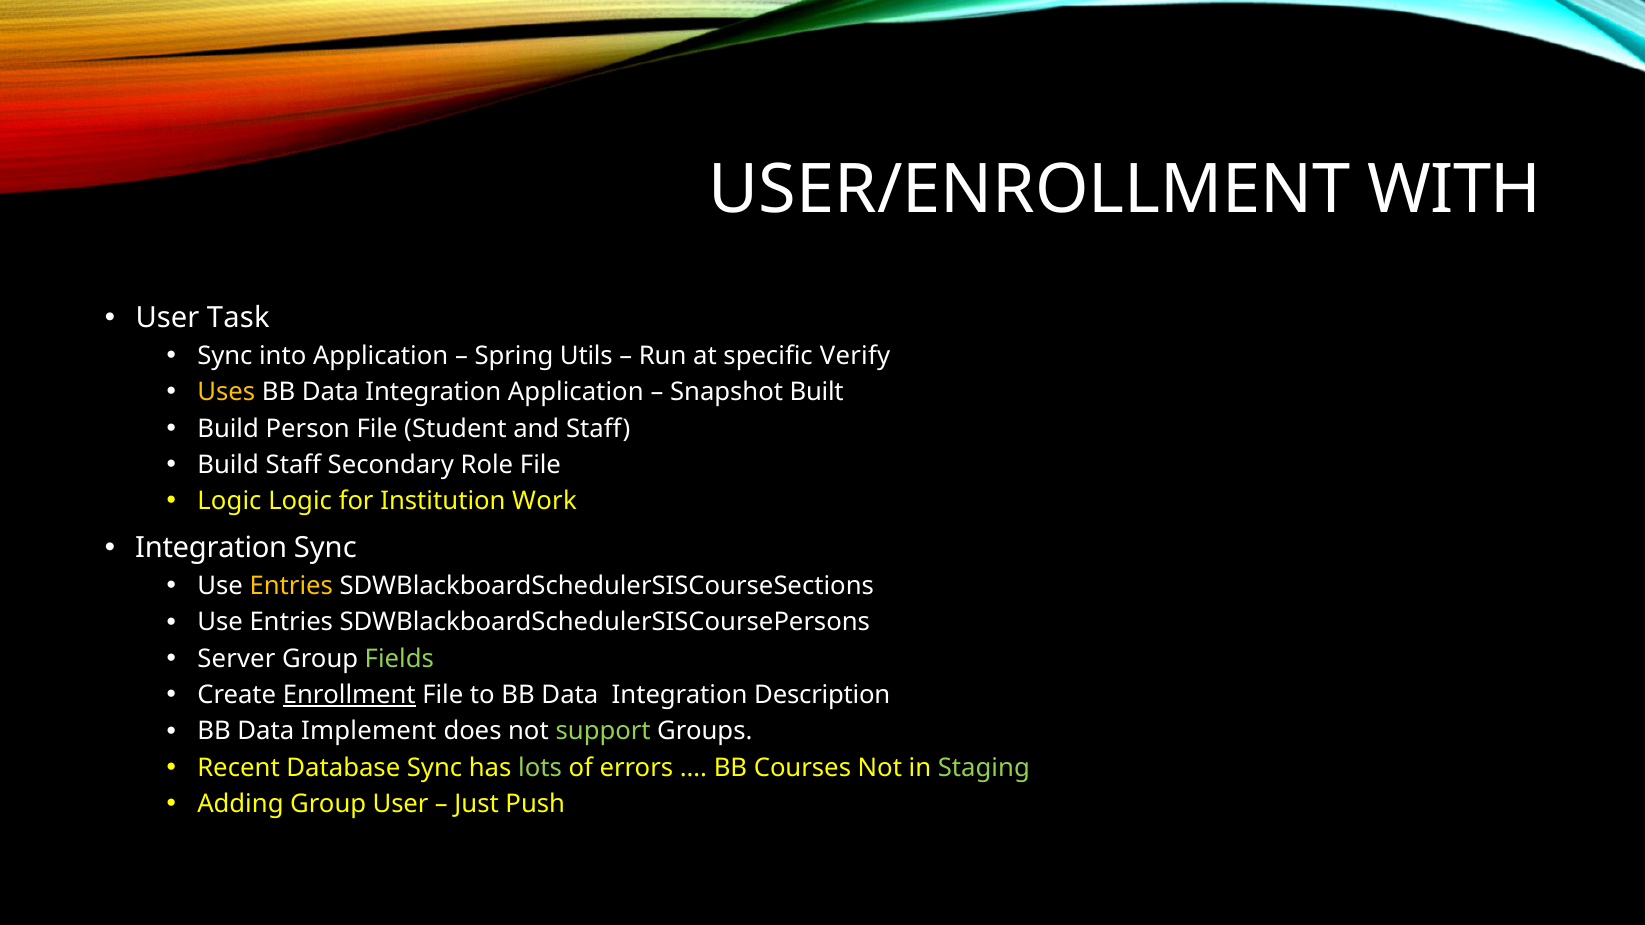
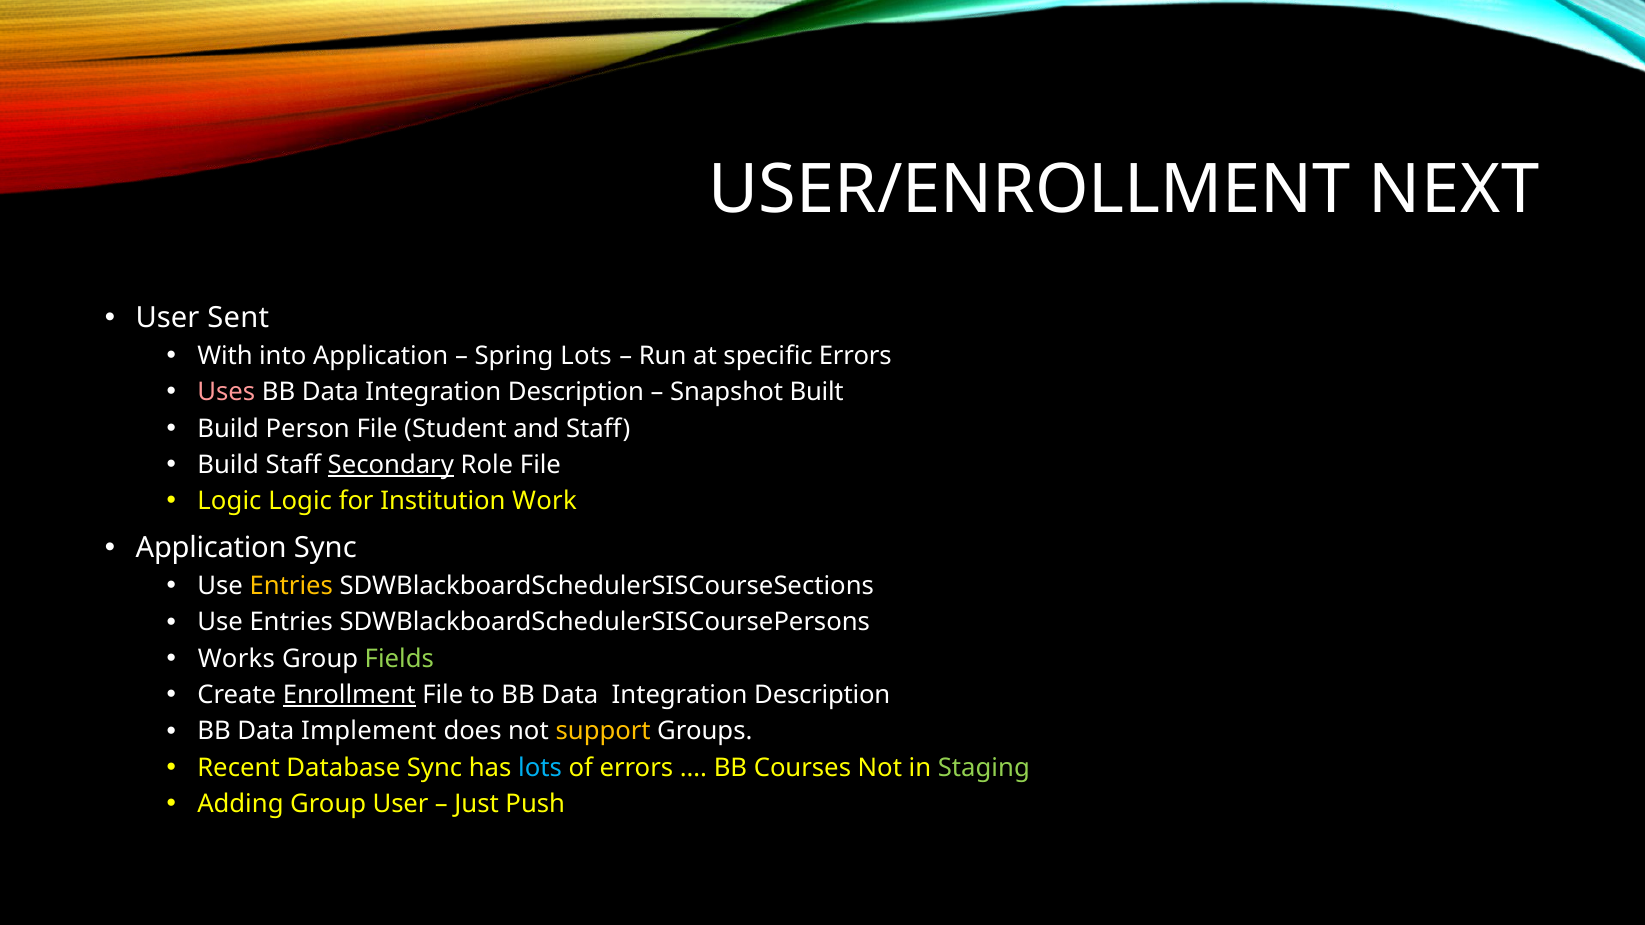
WITH: WITH -> NEXT
Task: Task -> Sent
Sync at (225, 356): Sync -> With
Spring Utils: Utils -> Lots
specific Verify: Verify -> Errors
Uses colour: yellow -> pink
Application at (576, 392): Application -> Description
Secondary underline: none -> present
Integration at (211, 548): Integration -> Application
Server: Server -> Works
support colour: light green -> yellow
lots at (540, 768) colour: light green -> light blue
